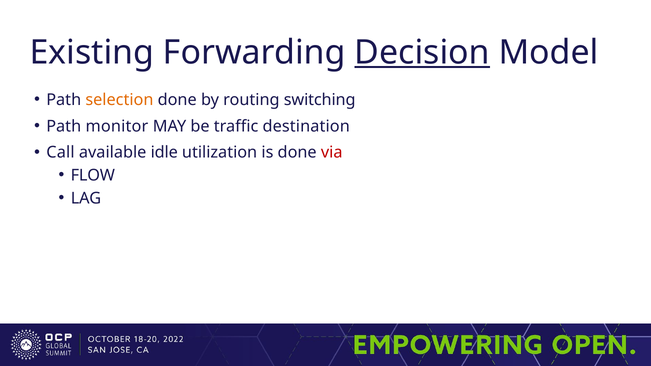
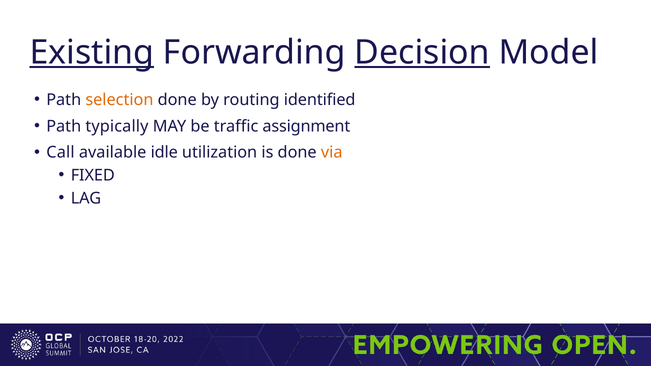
Existing underline: none -> present
switching: switching -> identified
monitor: monitor -> typically
destination: destination -> assignment
via colour: red -> orange
FLOW: FLOW -> FIXED
